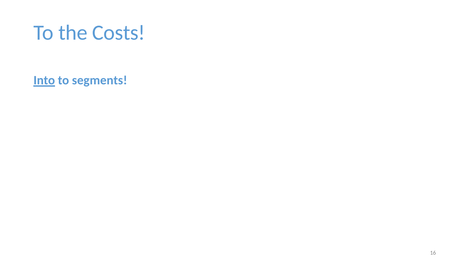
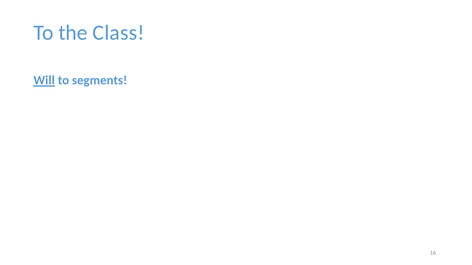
Costs: Costs -> Class
Into: Into -> Will
